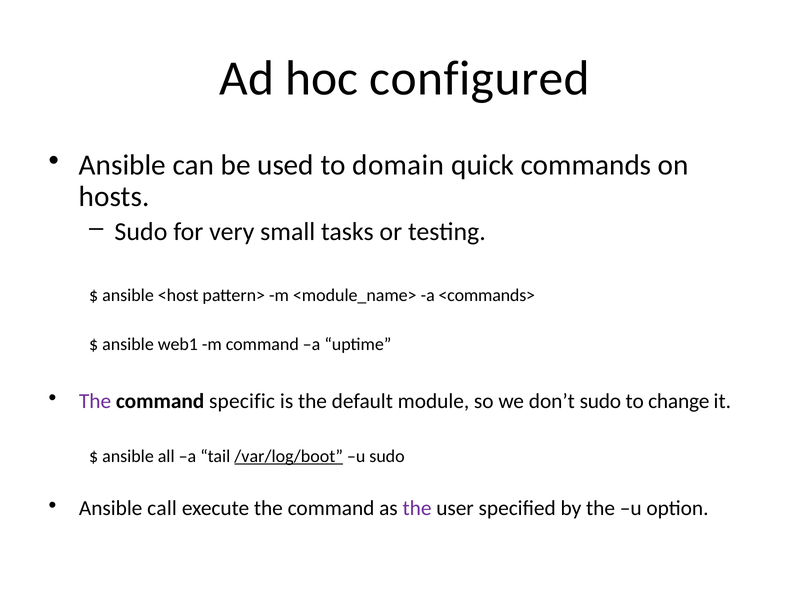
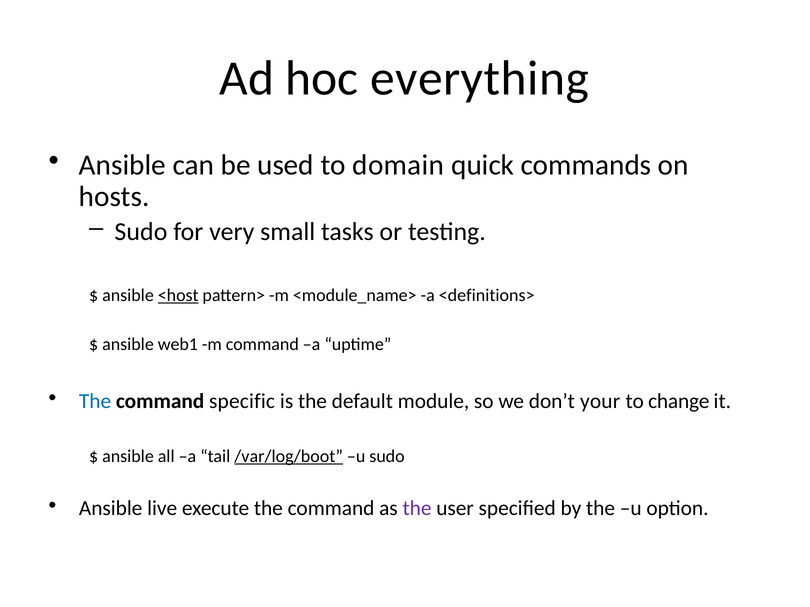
configured: configured -> everything
<host underline: none -> present
<commands>: <commands> -> <definitions>
The at (95, 401) colour: purple -> blue
don’t sudo: sudo -> your
call: call -> live
